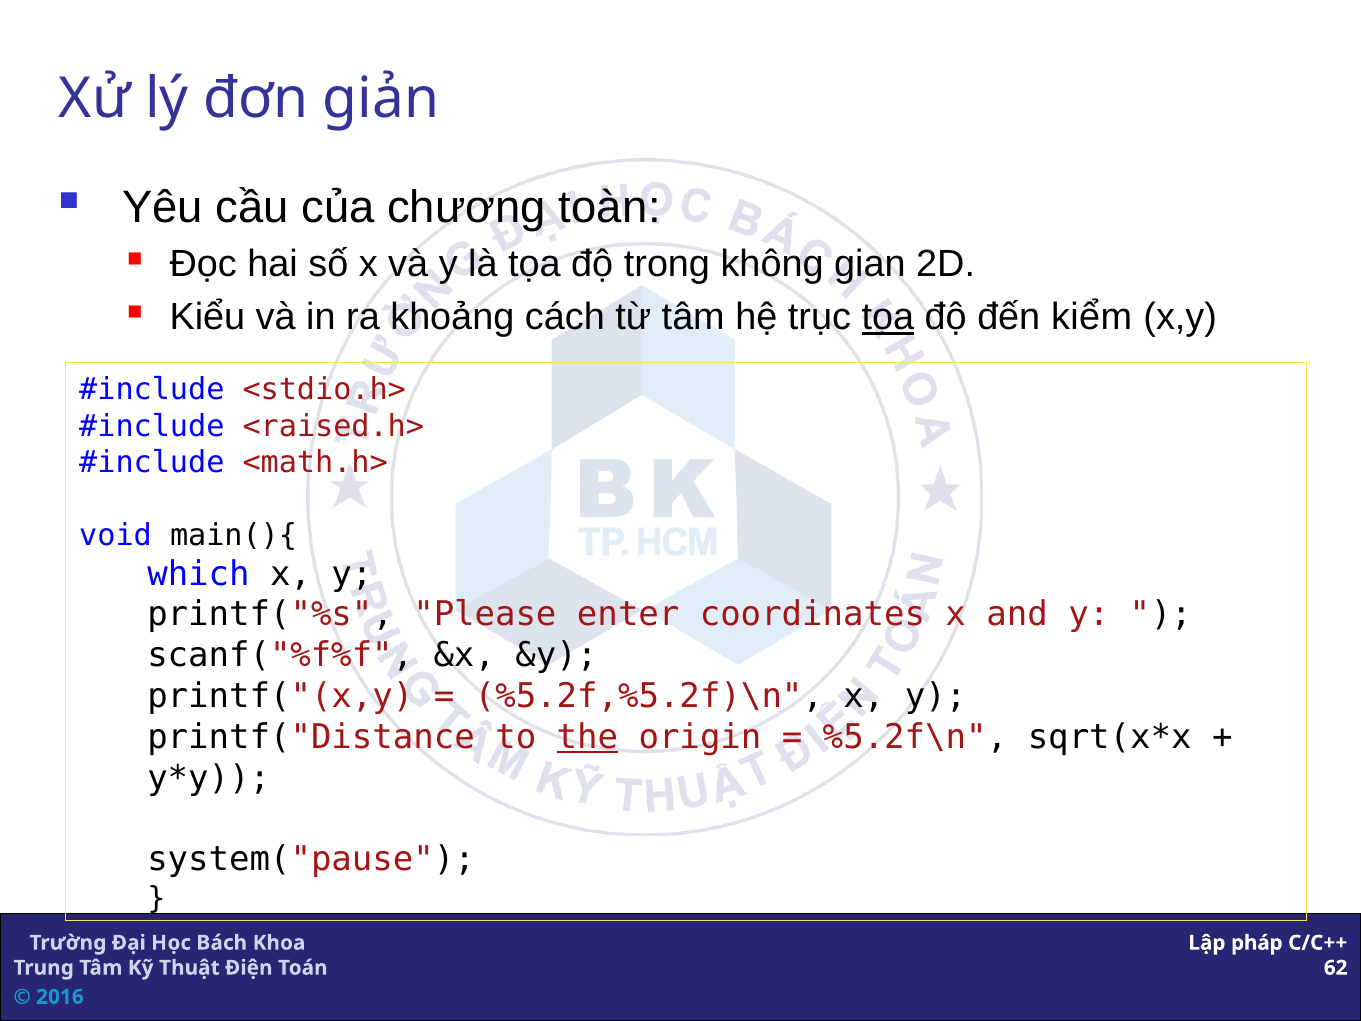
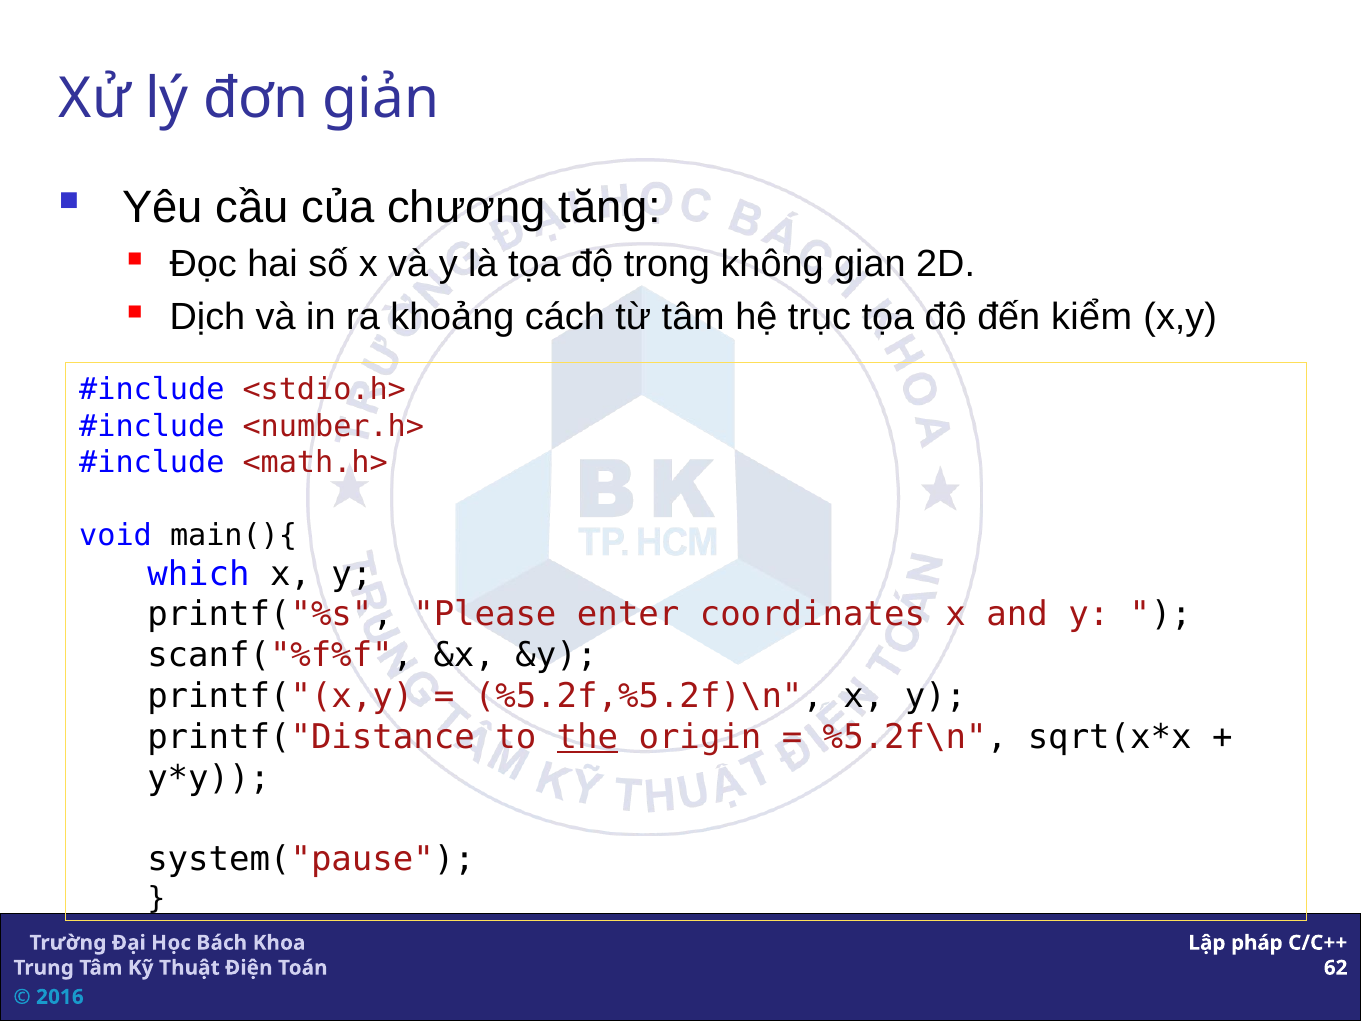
toàn: toàn -> tăng
Kiểu: Kiểu -> Dịch
tọa at (888, 317) underline: present -> none
<raised.h>: <raised.h> -> <number.h>
